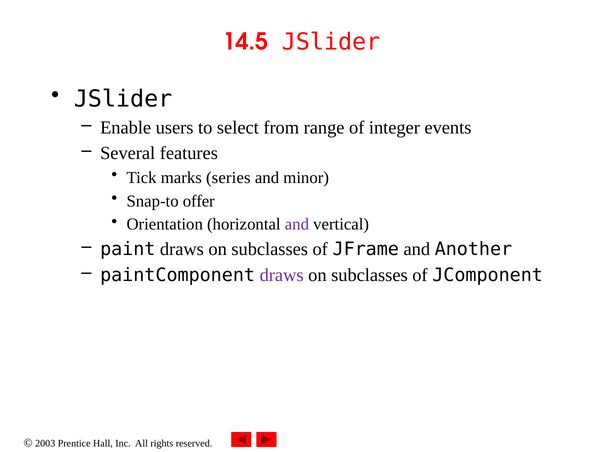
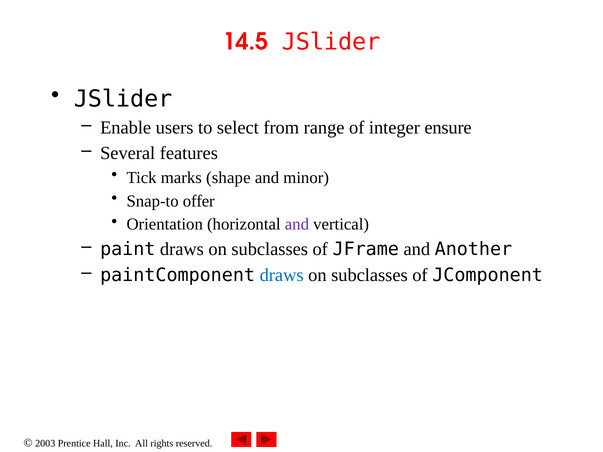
events: events -> ensure
series: series -> shape
draws at (282, 275) colour: purple -> blue
